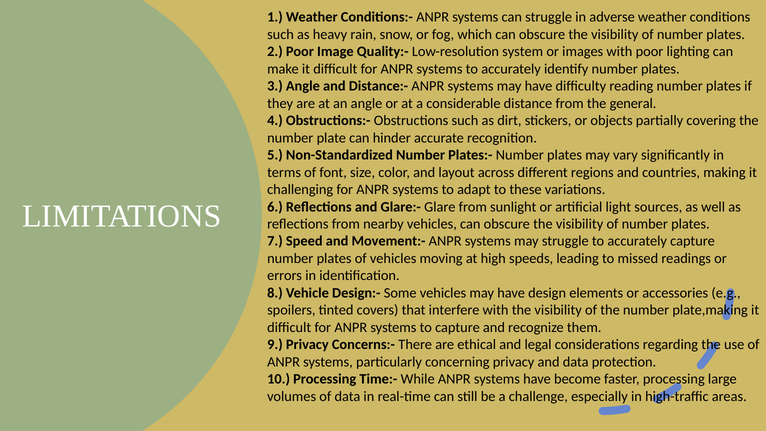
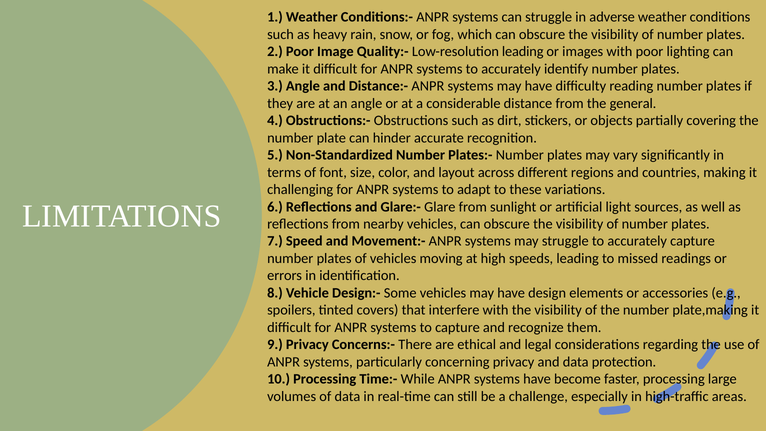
Low-resolution system: system -> leading
